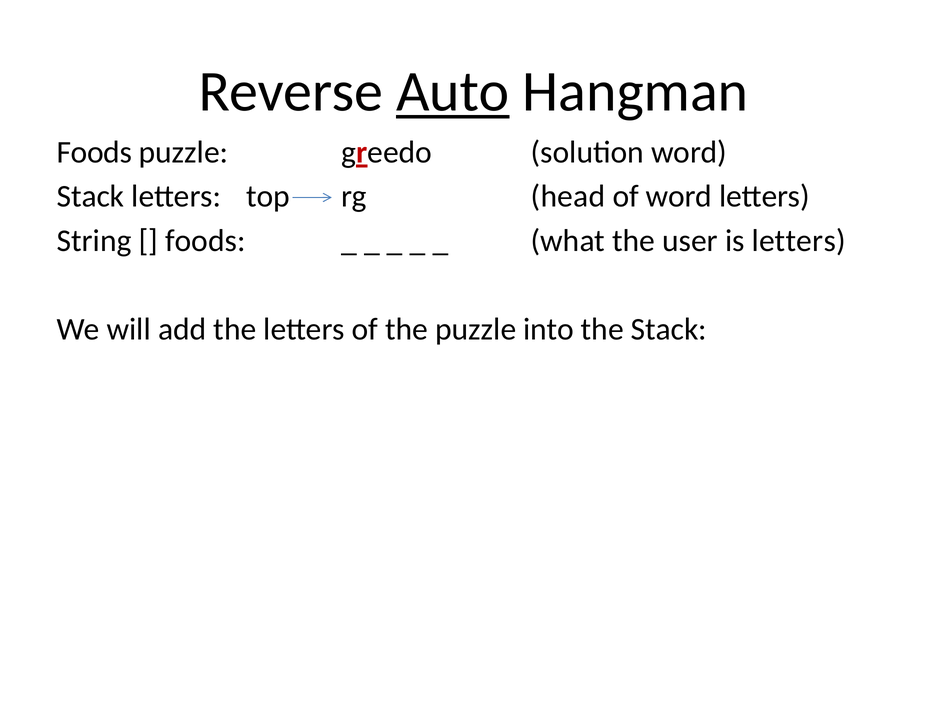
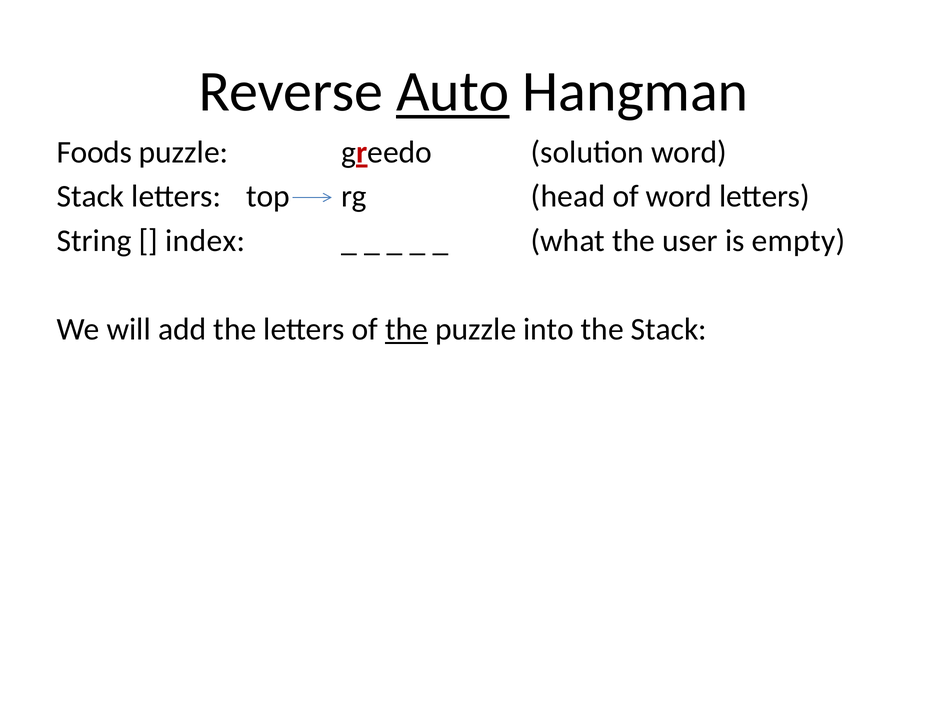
foods at (205, 241): foods -> index
is letters: letters -> empty
the at (407, 329) underline: none -> present
